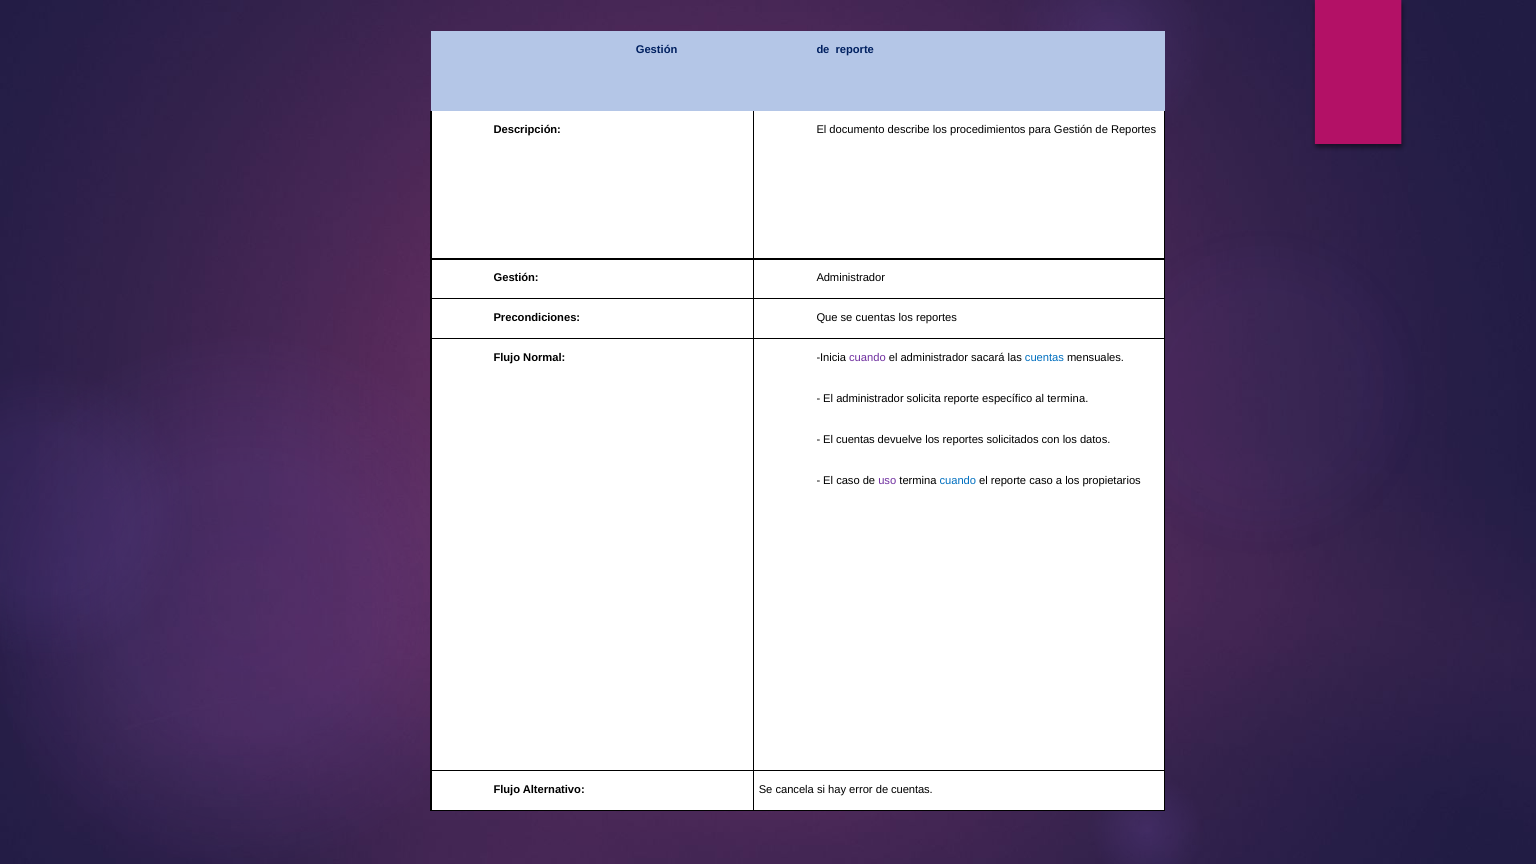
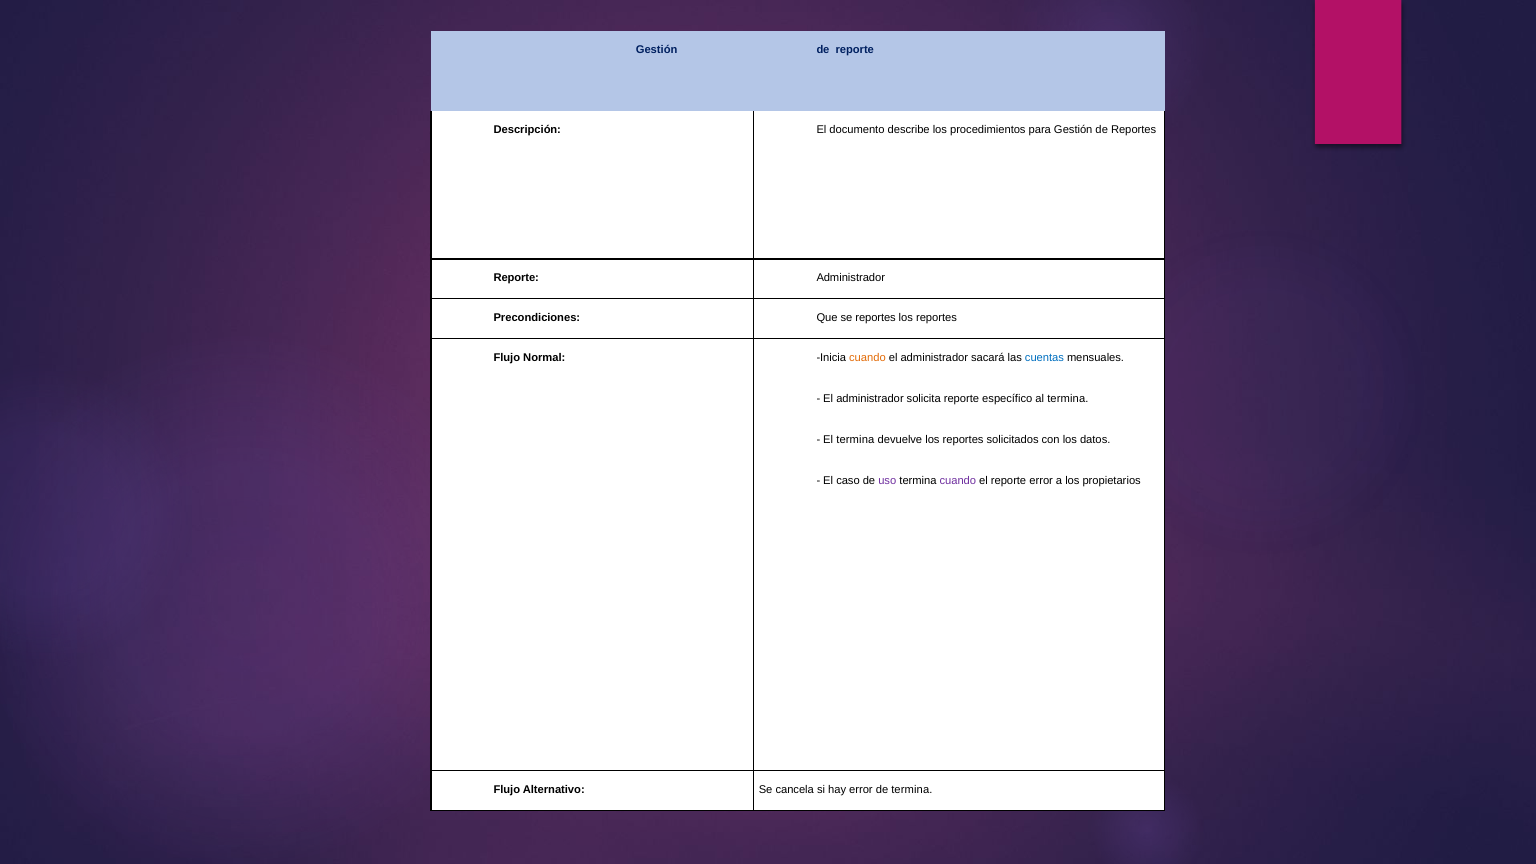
Gestión at (516, 278): Gestión -> Reporte
se cuentas: cuentas -> reportes
cuando at (867, 357) colour: purple -> orange
El cuentas: cuentas -> termina
cuando at (958, 481) colour: blue -> purple
reporte caso: caso -> error
de cuentas: cuentas -> termina
